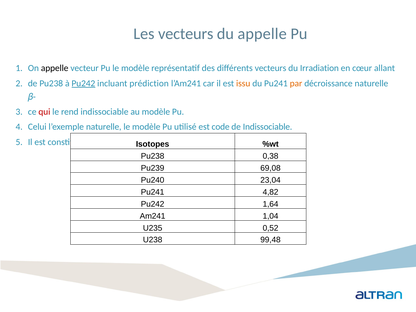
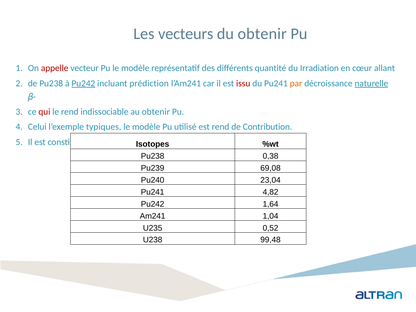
du appelle: appelle -> obtenir
appelle at (55, 68) colour: black -> red
différents vecteurs: vecteurs -> quantité
issu colour: orange -> red
naturelle at (371, 83) underline: none -> present
au modèle: modèle -> obtenir
l’exemple naturelle: naturelle -> typiques
est code: code -> rend
de Indissociable: Indissociable -> Contribution
